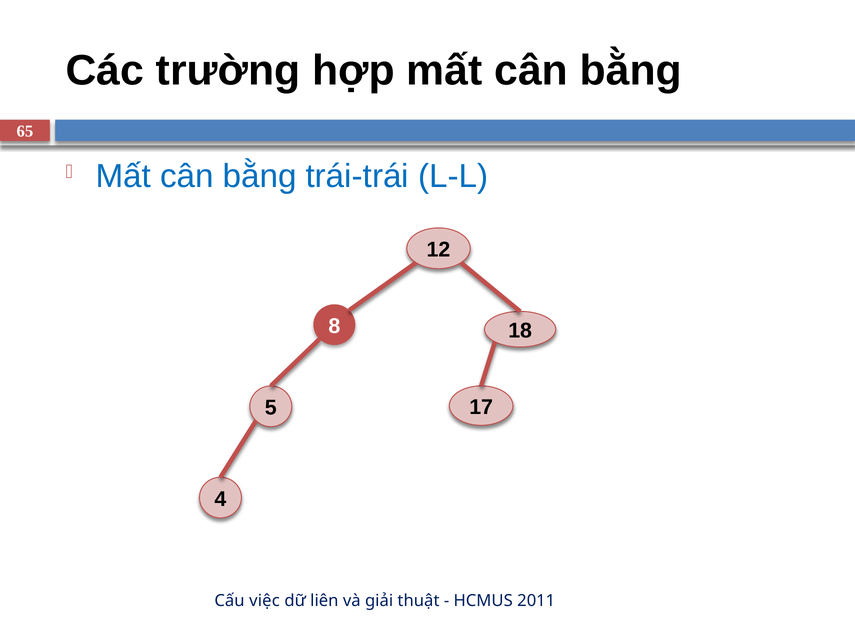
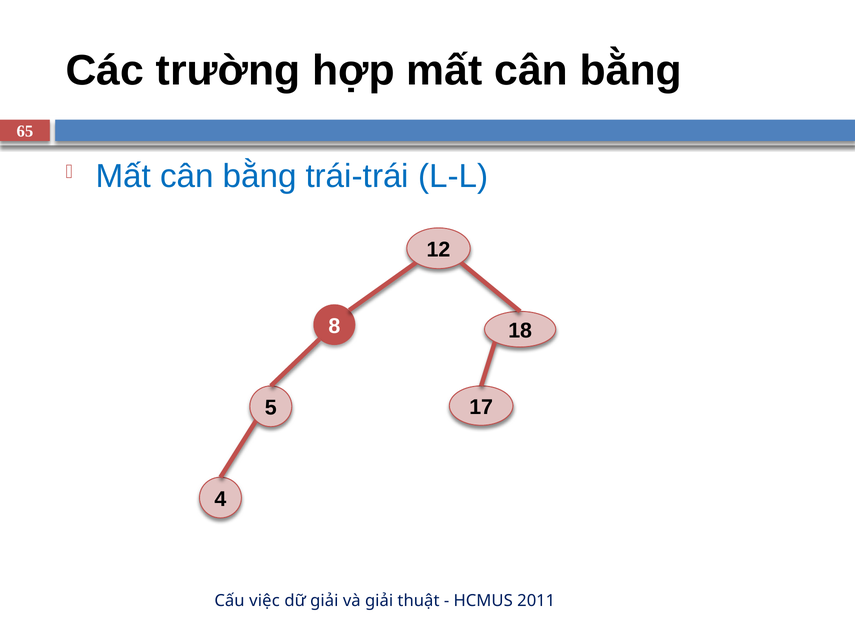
dữ liên: liên -> giải
